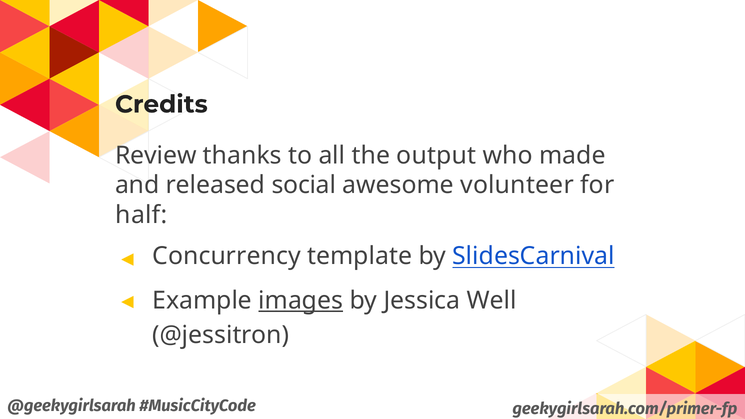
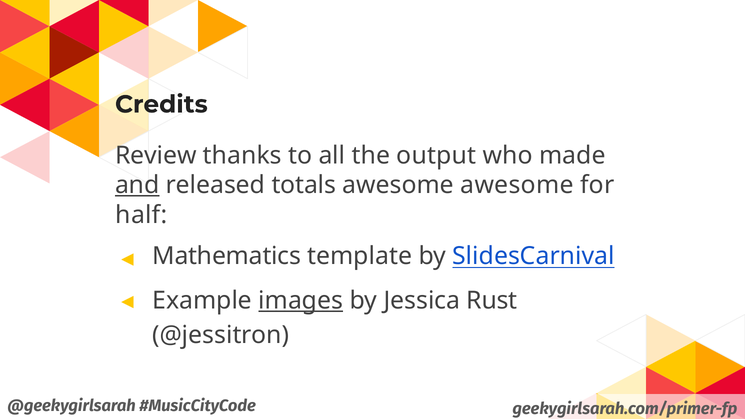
and underline: none -> present
social: social -> totals
awesome volunteer: volunteer -> awesome
Concurrency: Concurrency -> Mathematics
Well: Well -> Rust
